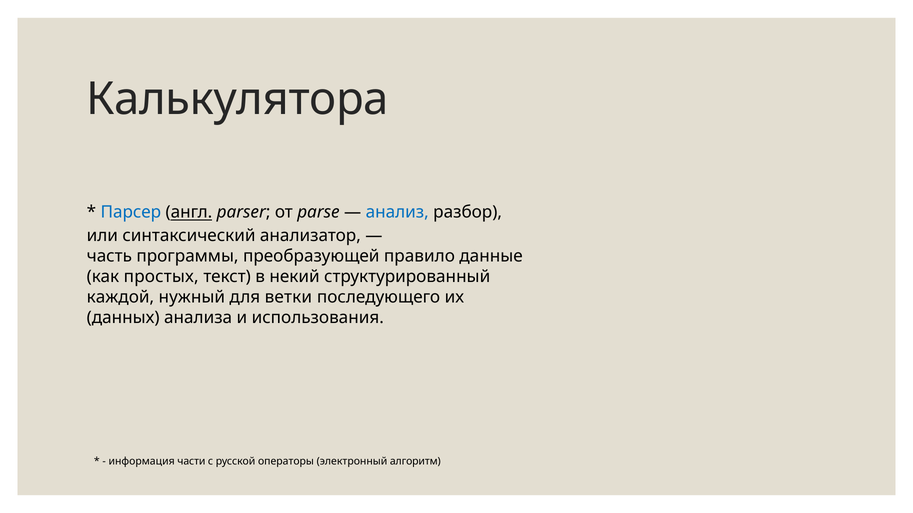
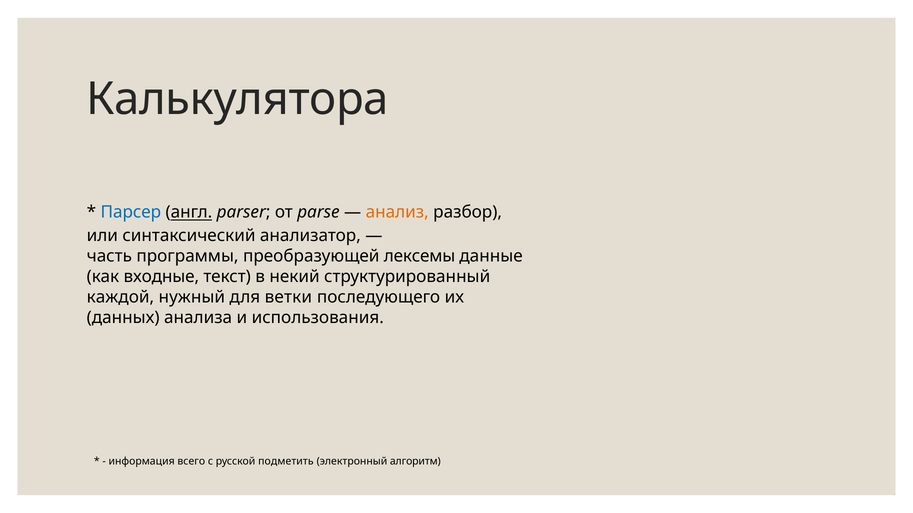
анализ colour: blue -> orange
правило: правило -> лексемы
простых: простых -> входные
части: части -> всего
операторы: операторы -> подметить
